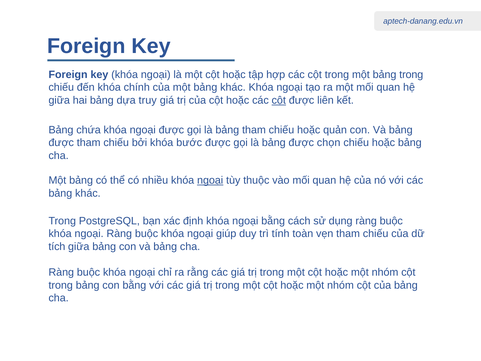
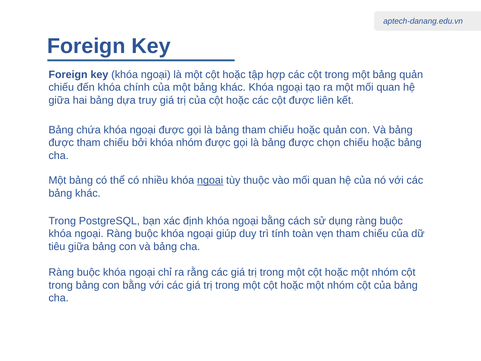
bảng trong: trong -> quản
cột at (279, 100) underline: present -> none
khóa bước: bước -> nhóm
tích: tích -> tiêu
